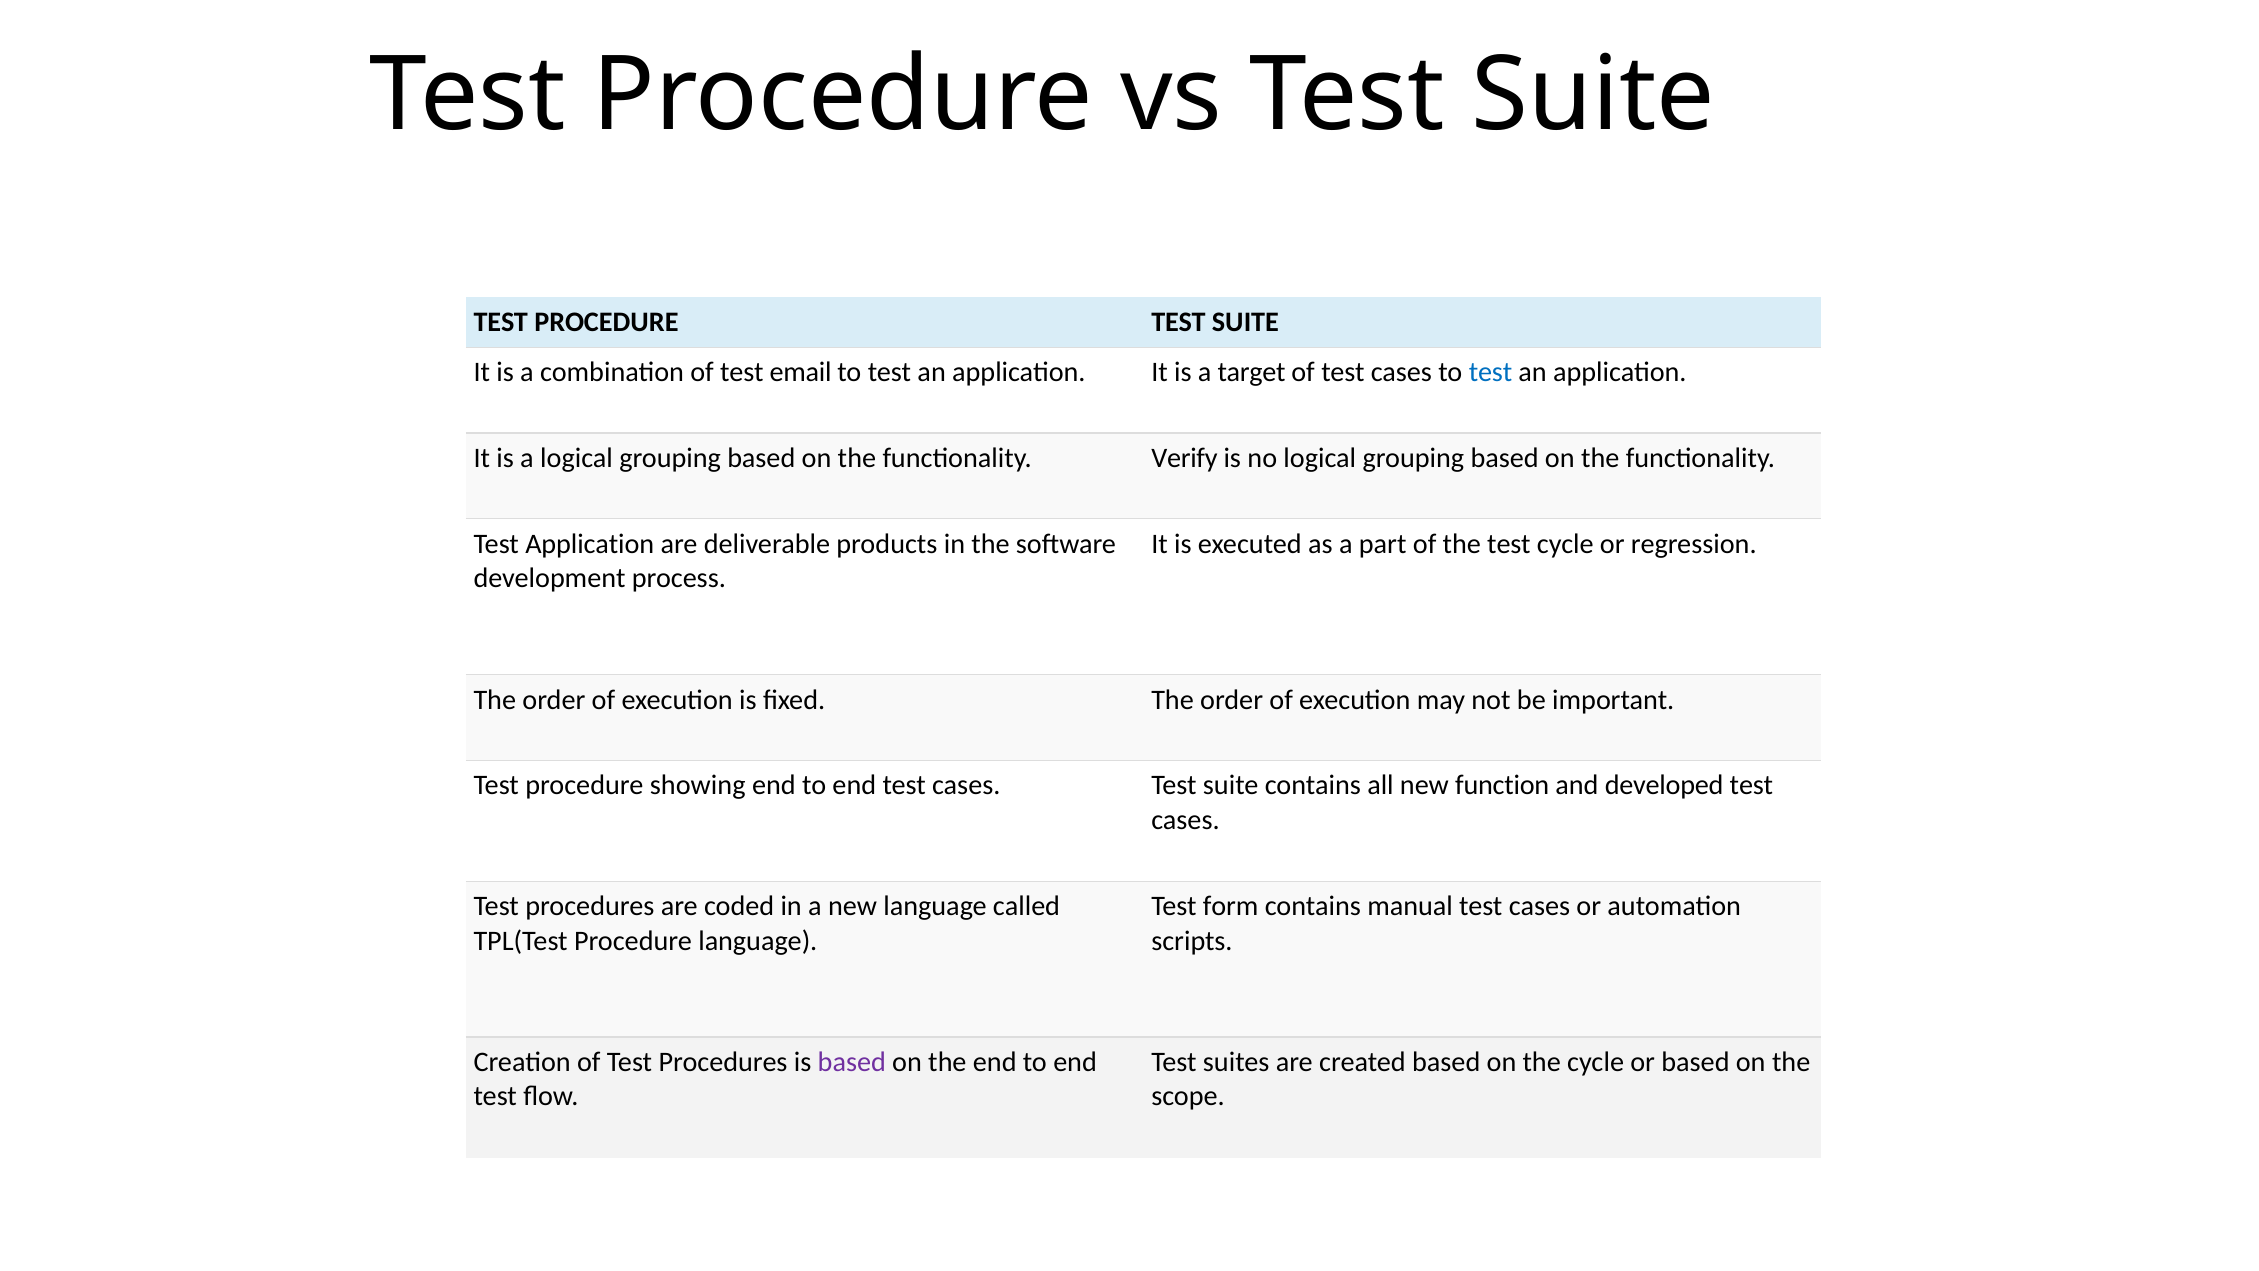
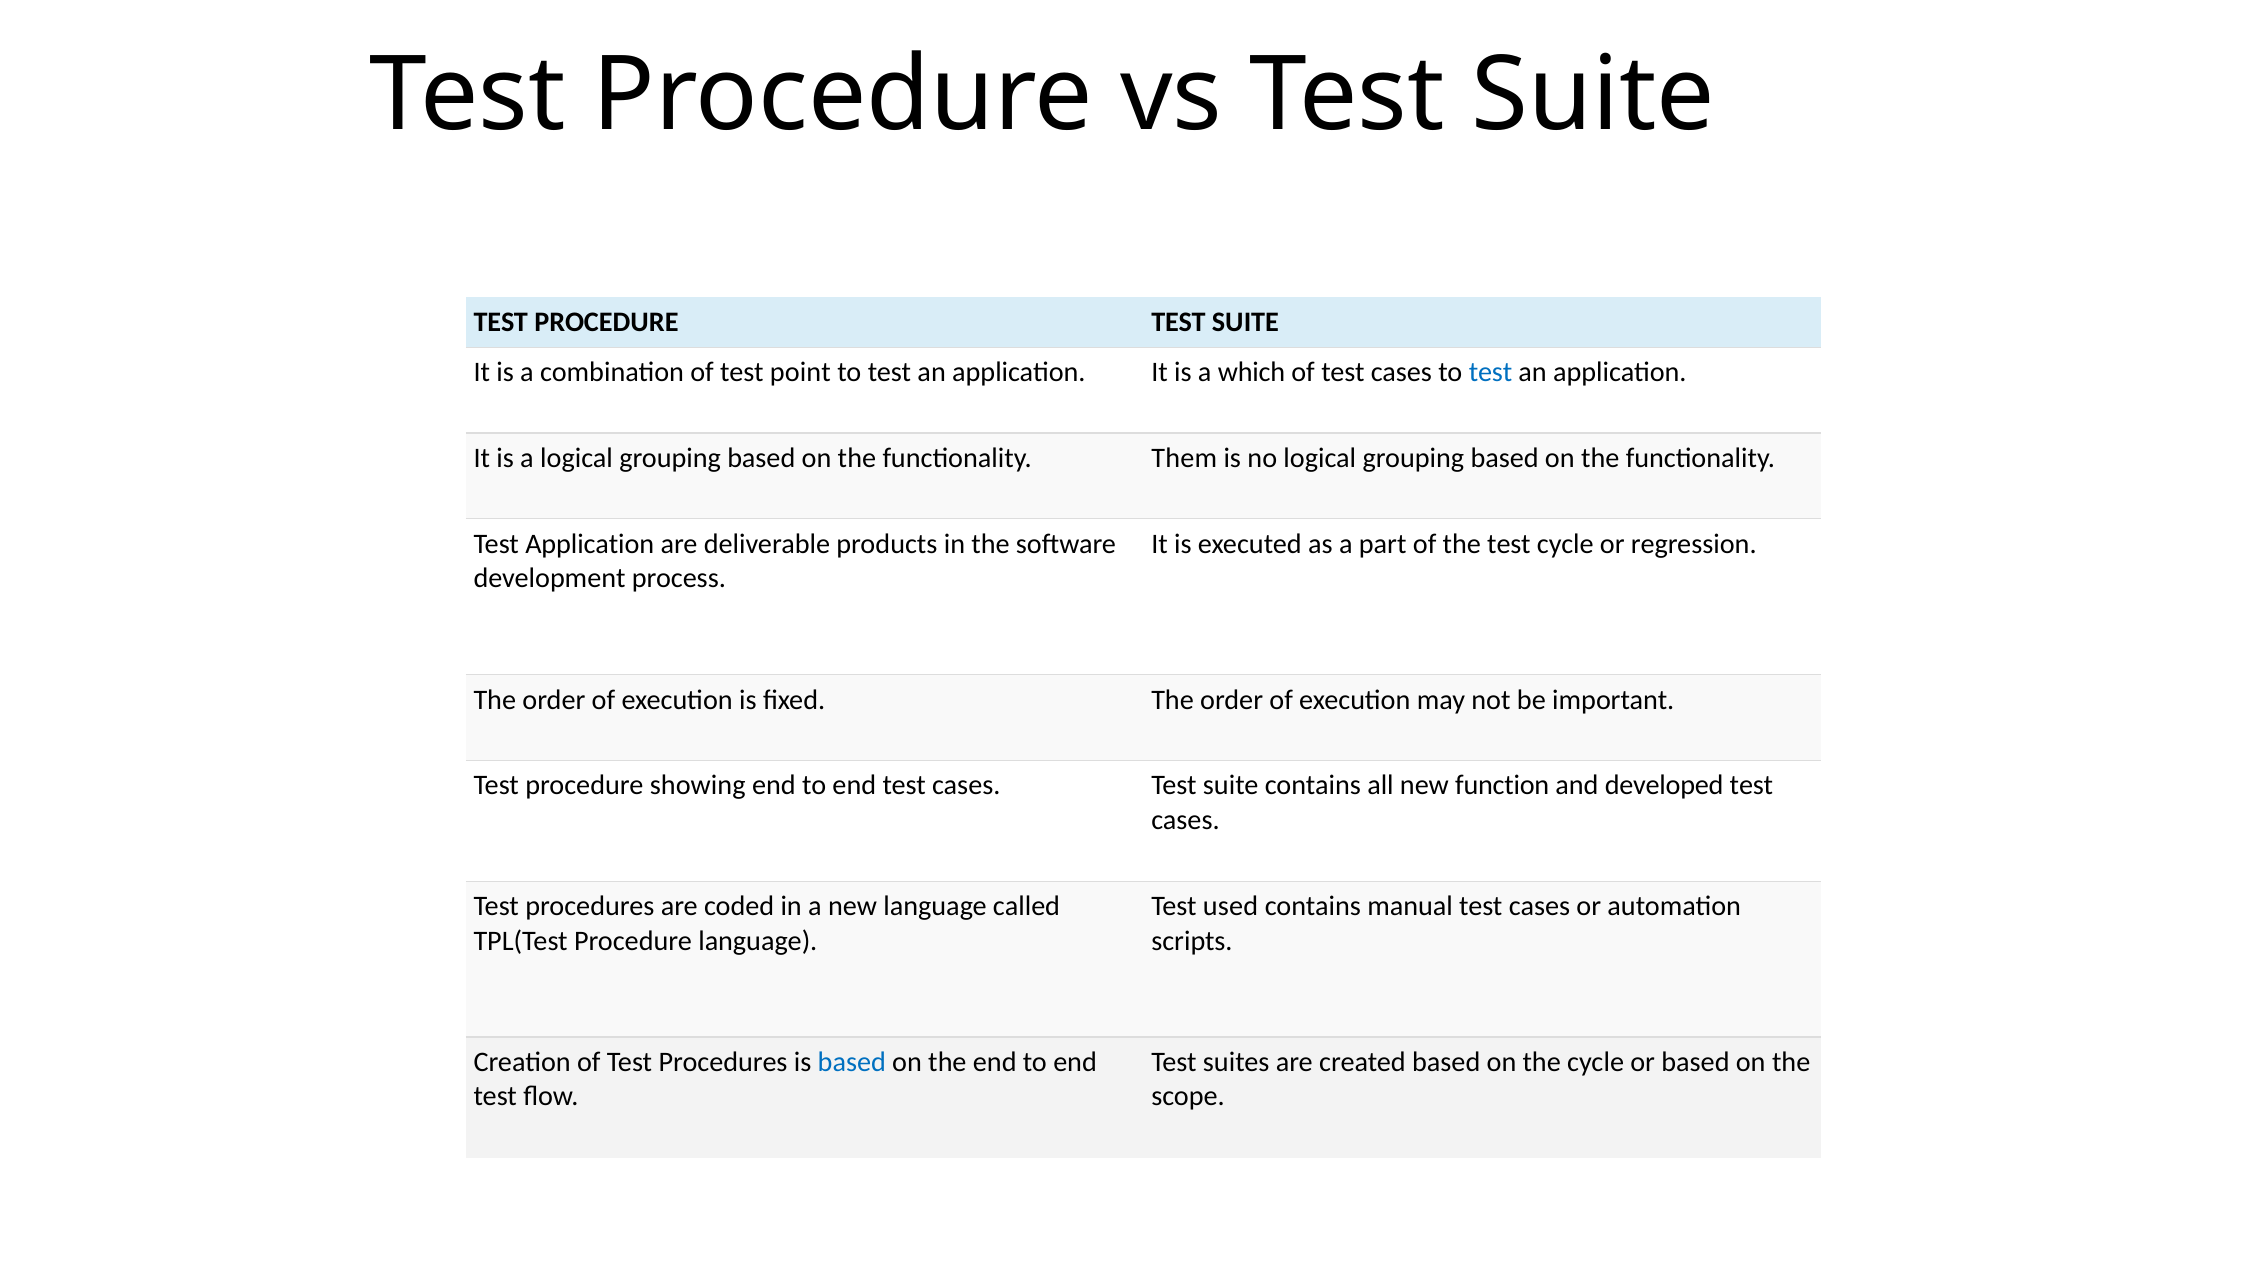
email: email -> point
target: target -> which
Verify: Verify -> Them
form: form -> used
based at (852, 1062) colour: purple -> blue
